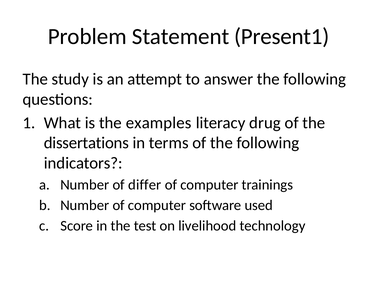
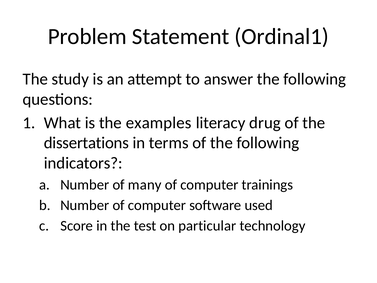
Present1: Present1 -> Ordinal1
differ: differ -> many
livelihood: livelihood -> particular
